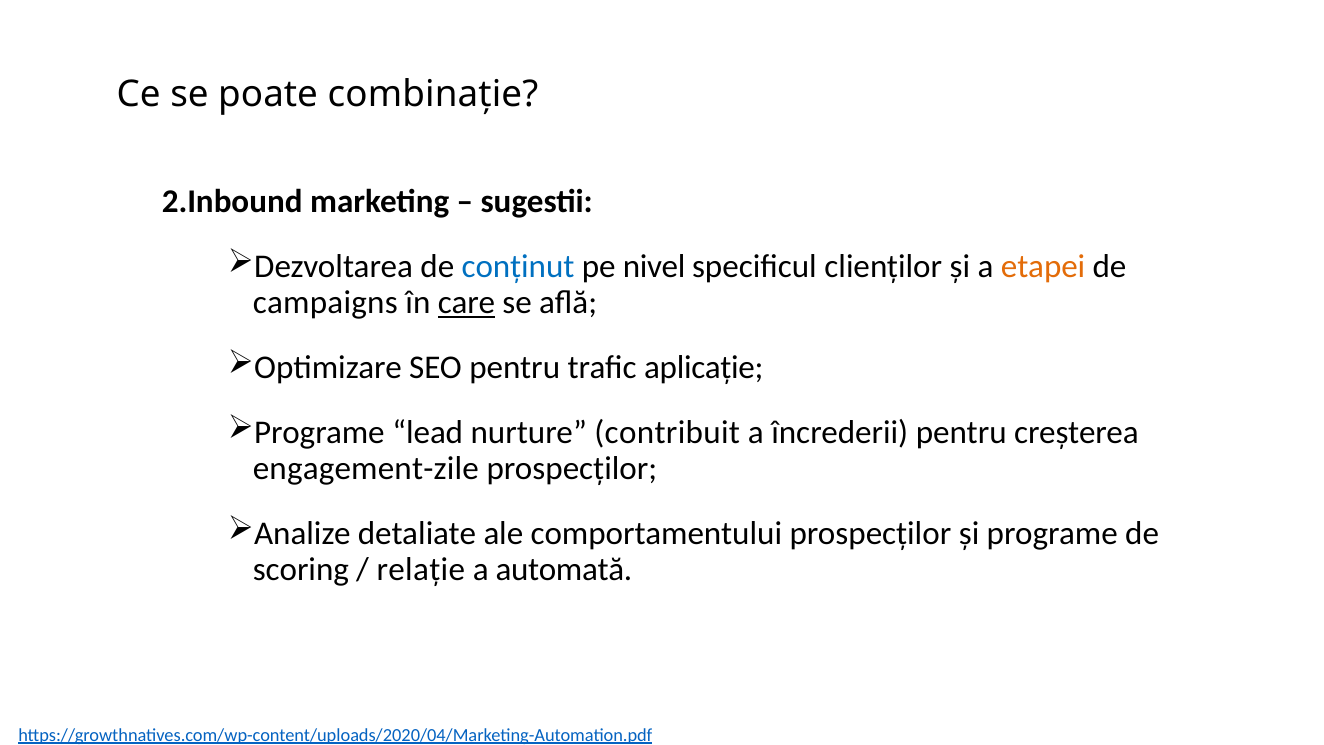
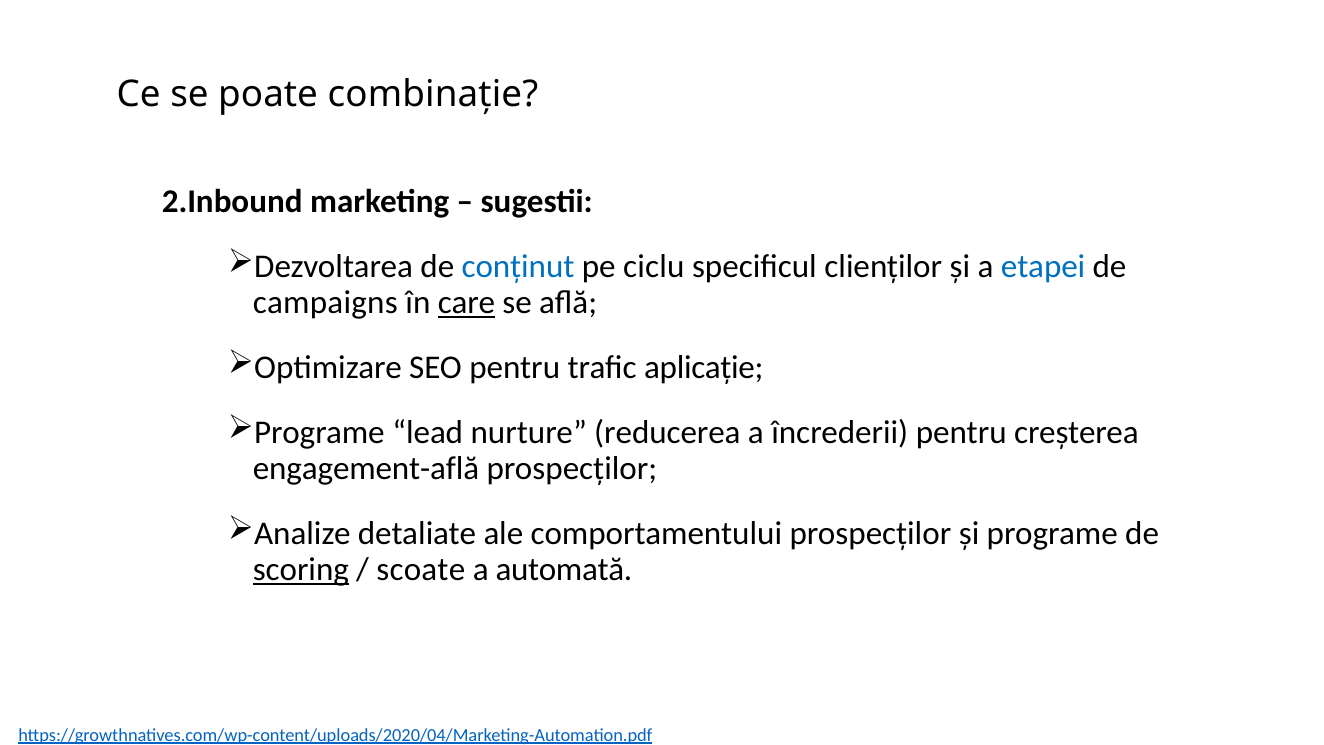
nivel: nivel -> ciclu
etapei colour: orange -> blue
contribuit: contribuit -> reducerea
engagement-zile: engagement-zile -> engagement-află
scoring underline: none -> present
relație: relație -> scoate
